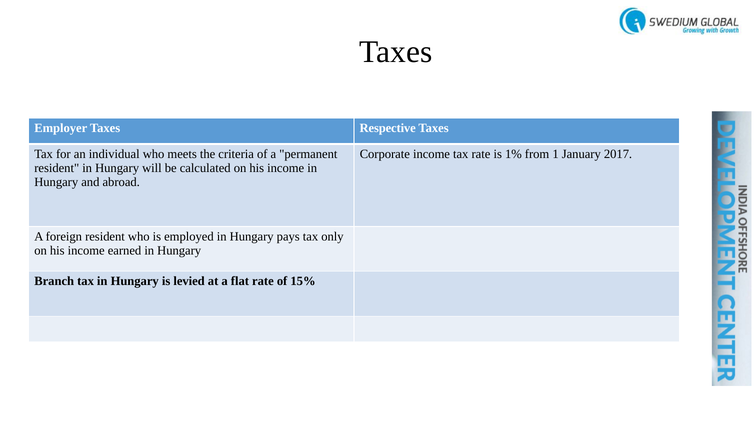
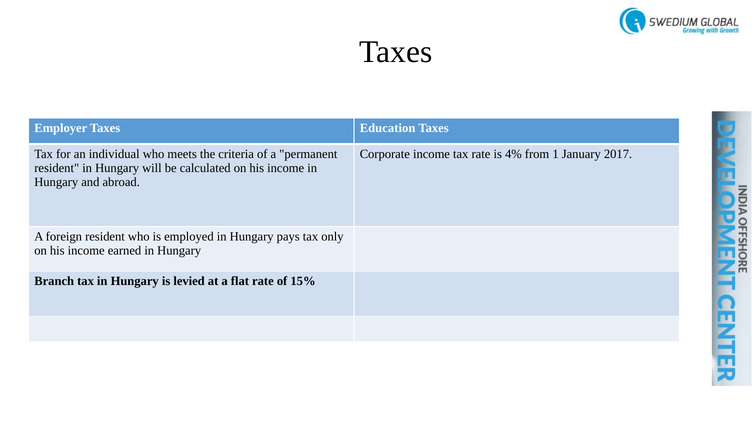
Respective: Respective -> Education
1%: 1% -> 4%
